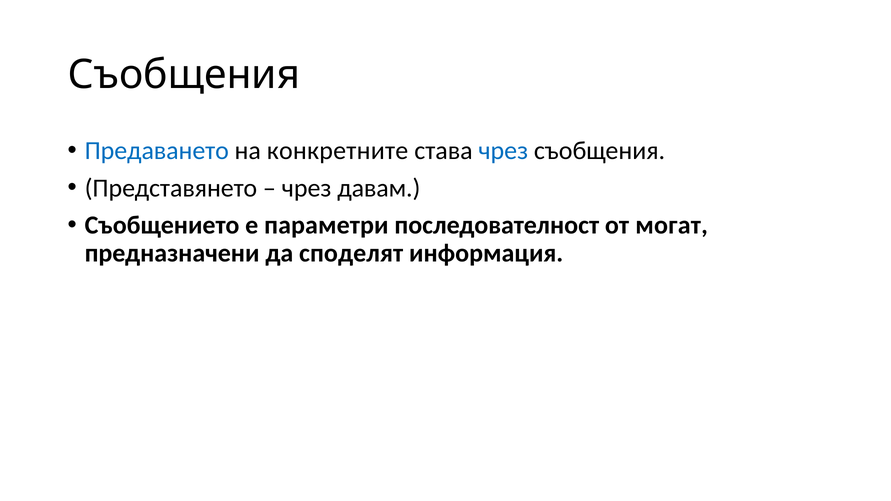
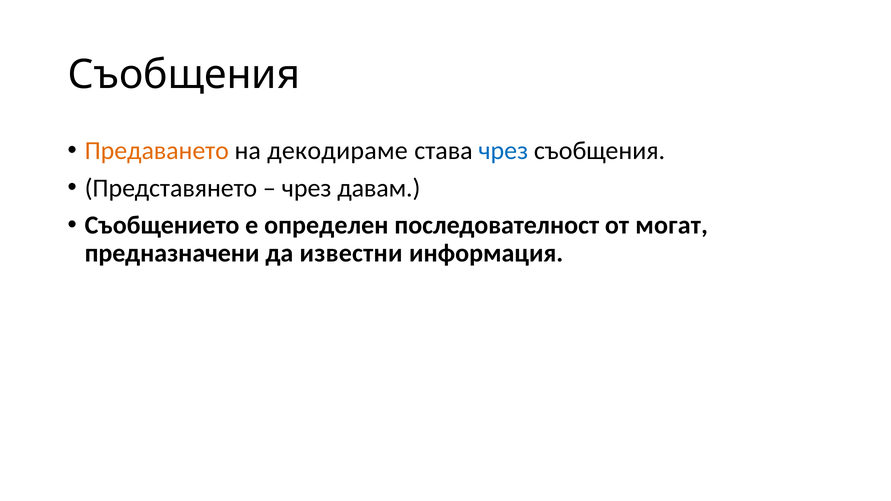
Предаването colour: blue -> orange
конкретните: конкретните -> декодираме
параметри: параметри -> определен
споделят: споделят -> известни
